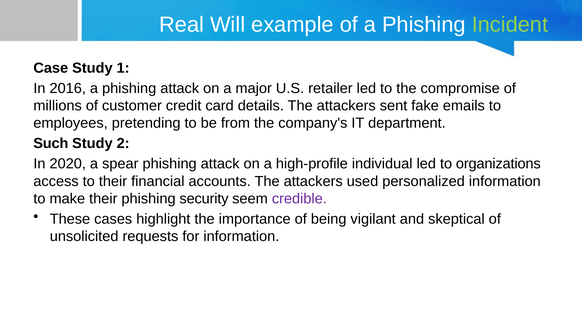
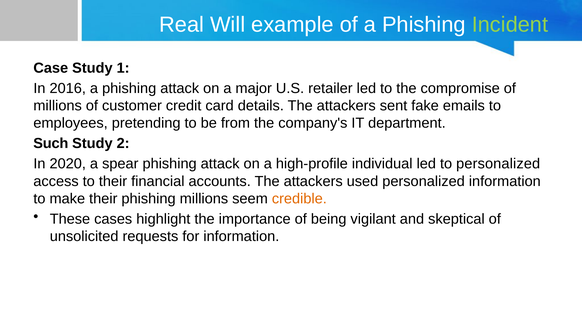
to organizations: organizations -> personalized
phishing security: security -> millions
credible colour: purple -> orange
